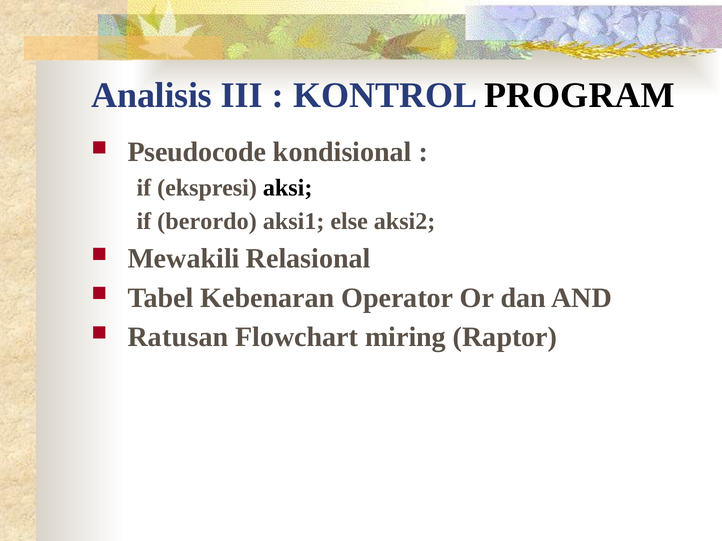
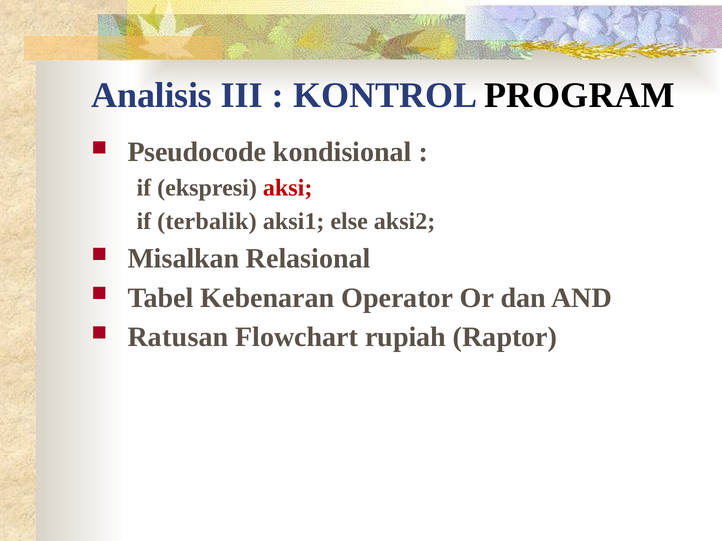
aksi colour: black -> red
berordo: berordo -> terbalik
Mewakili: Mewakili -> Misalkan
miring: miring -> rupiah
